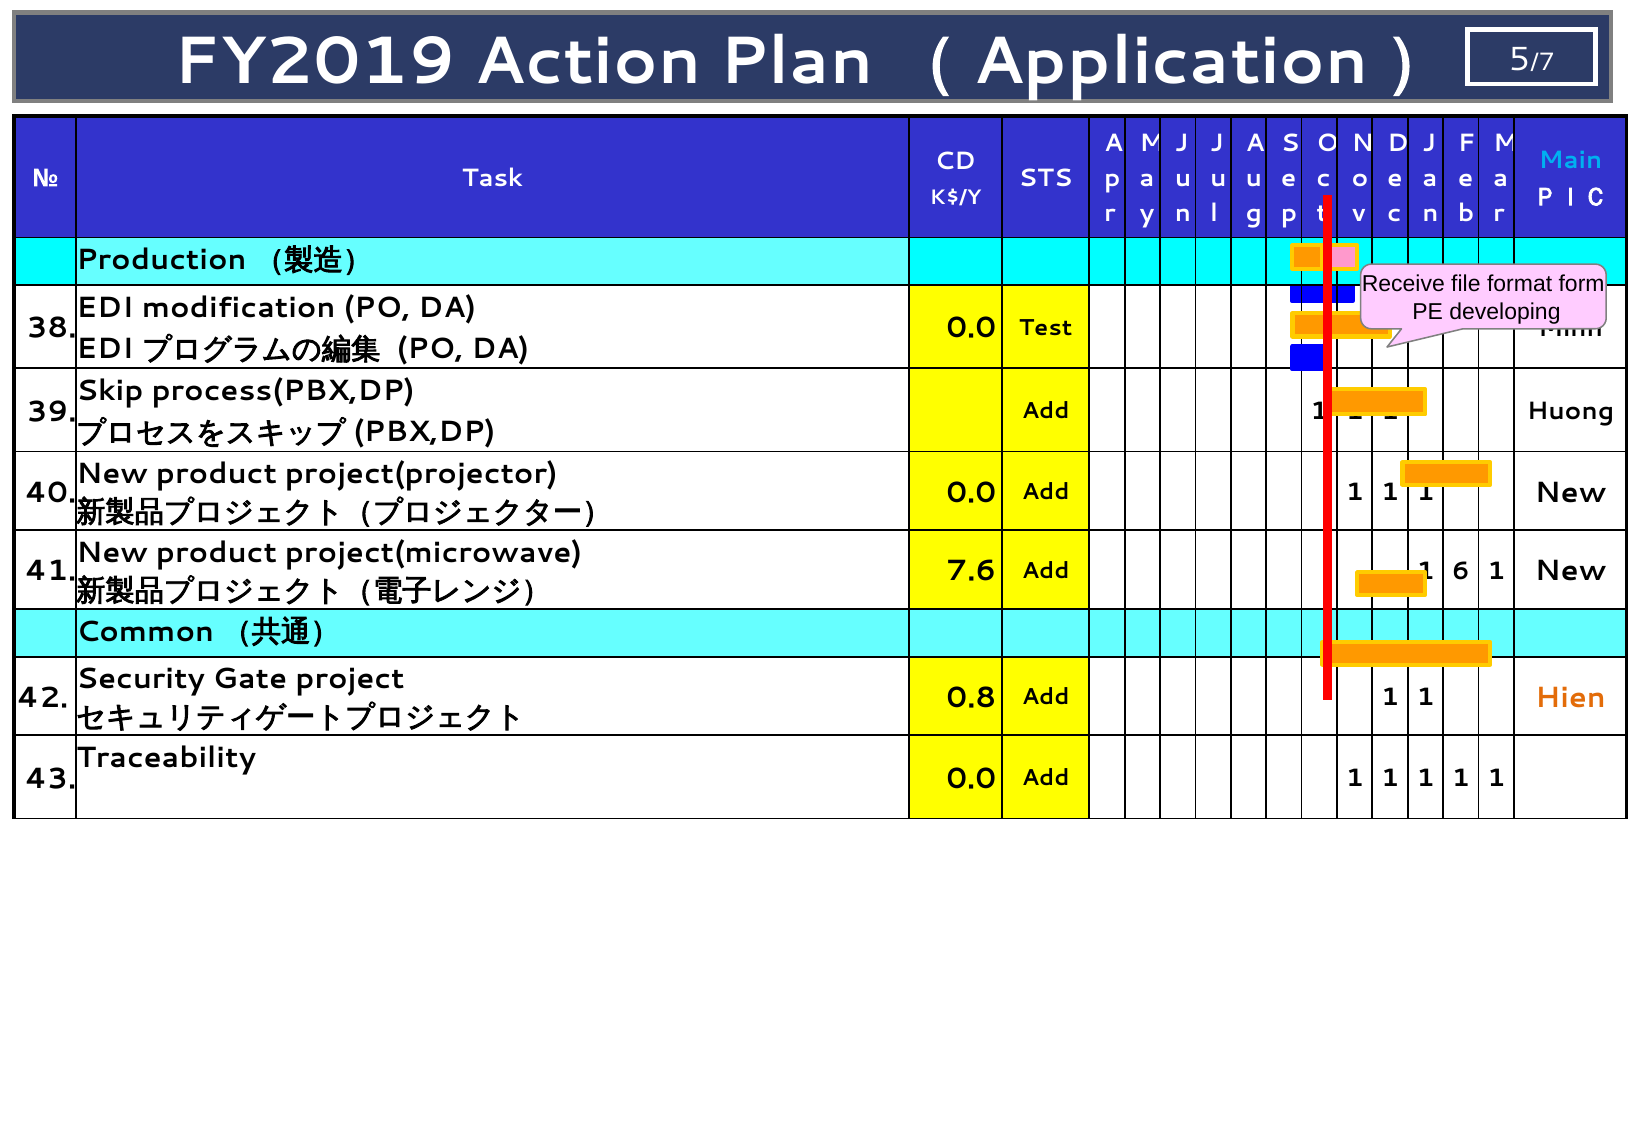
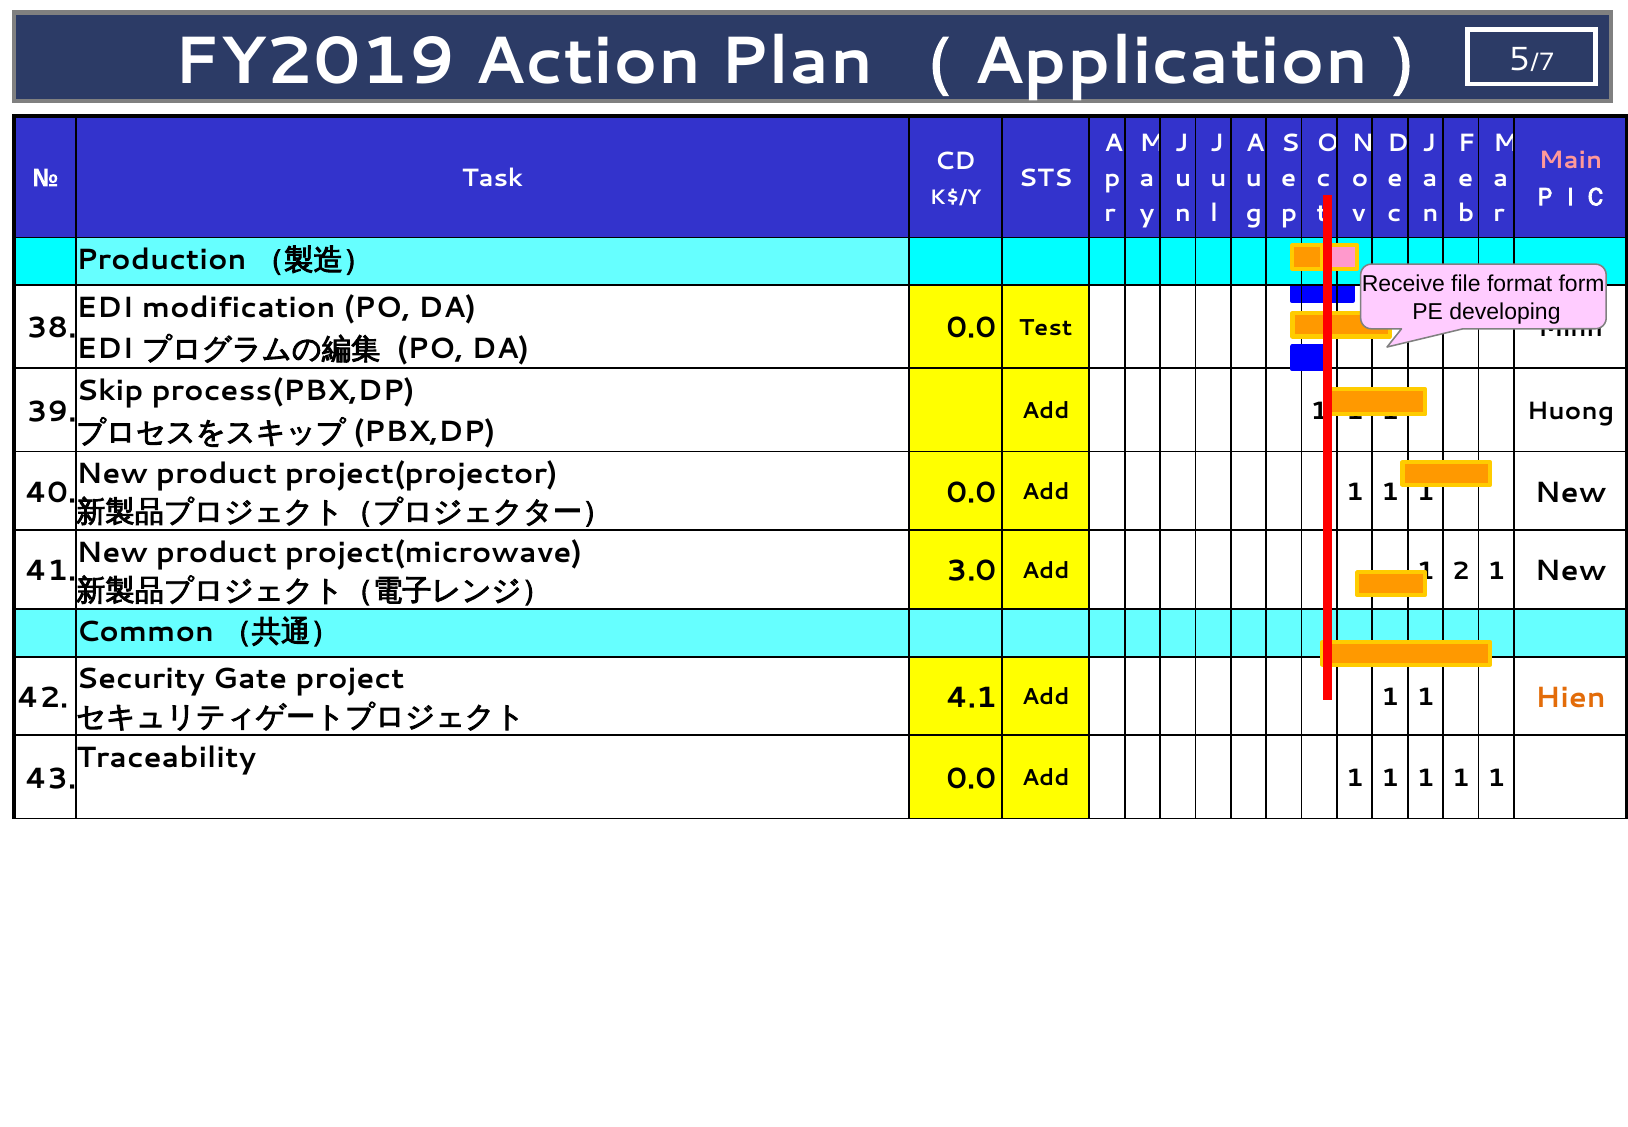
Main colour: light blue -> pink
7.6: 7.6 -> 3.0
6: 6 -> 2
0.8: 0.8 -> 4.1
